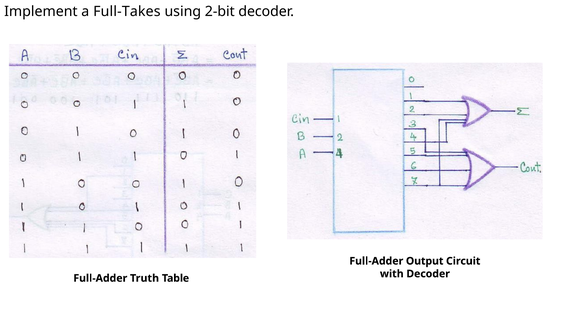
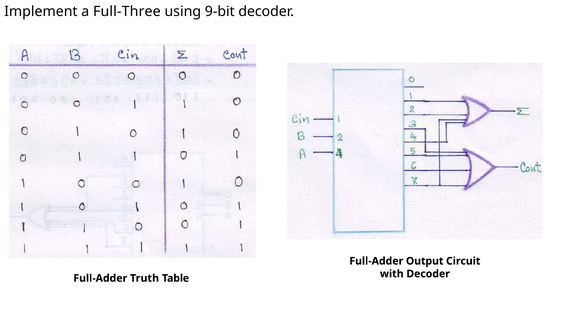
Full-Takes: Full-Takes -> Full-Three
2-bit: 2-bit -> 9-bit
